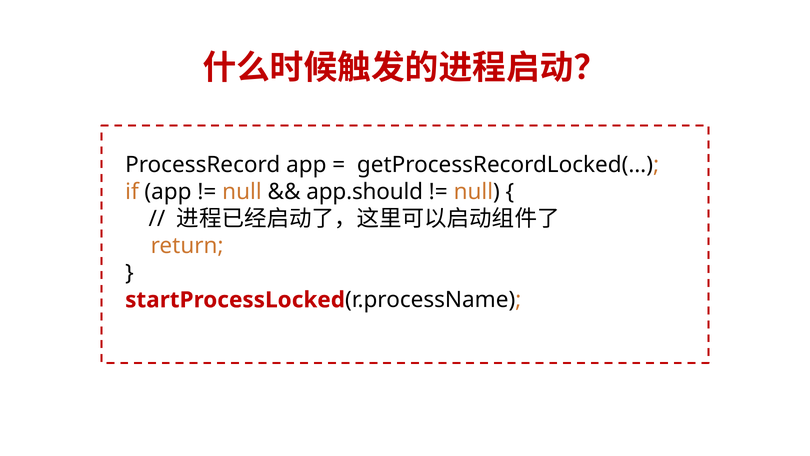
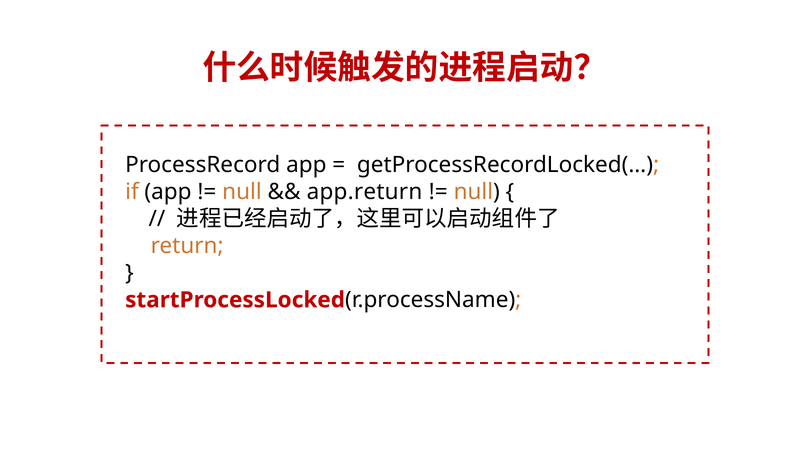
app.should: app.should -> app.return
